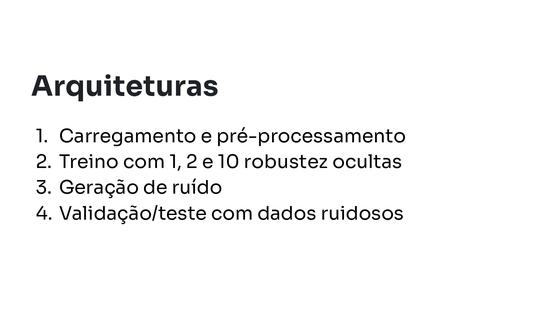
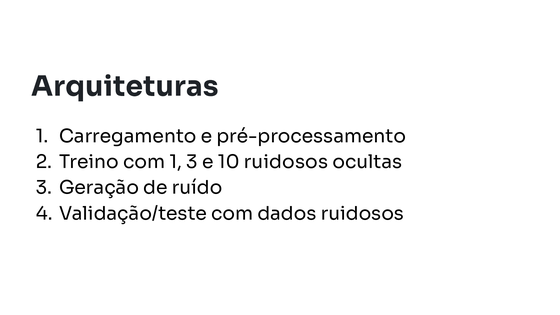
1 2: 2 -> 3
10 robustez: robustez -> ruidosos
